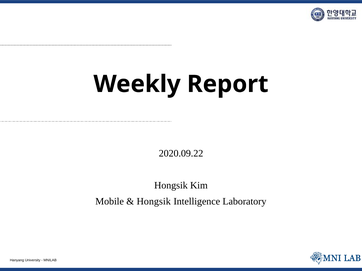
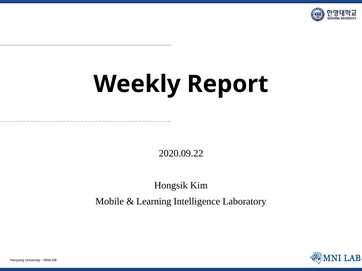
Hongsik at (154, 202): Hongsik -> Learning
